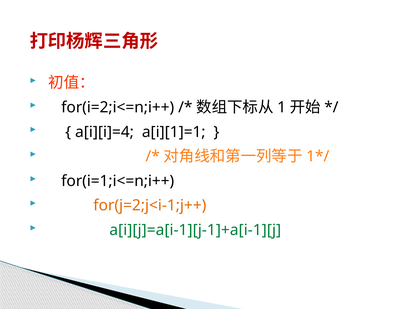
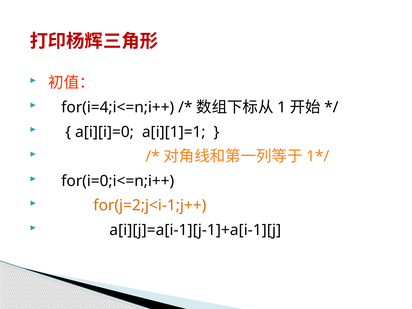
for(i=2;i<=n;i++: for(i=2;i<=n;i++ -> for(i=4;i<=n;i++
a[i][i]=4: a[i][i]=4 -> a[i][i]=0
for(i=1;i<=n;i++: for(i=1;i<=n;i++ -> for(i=0;i<=n;i++
a[i][j]=a[i-1][j-1]+a[i-1][j colour: green -> black
